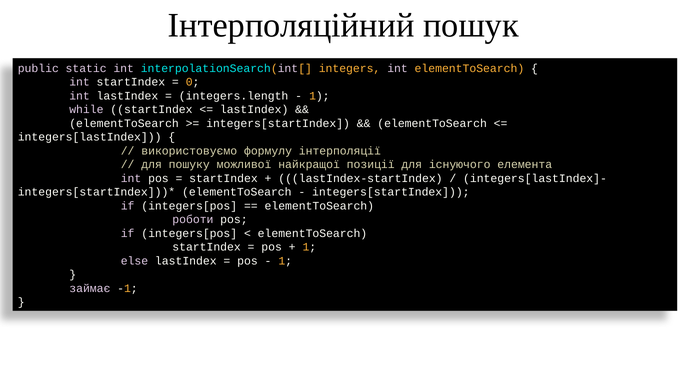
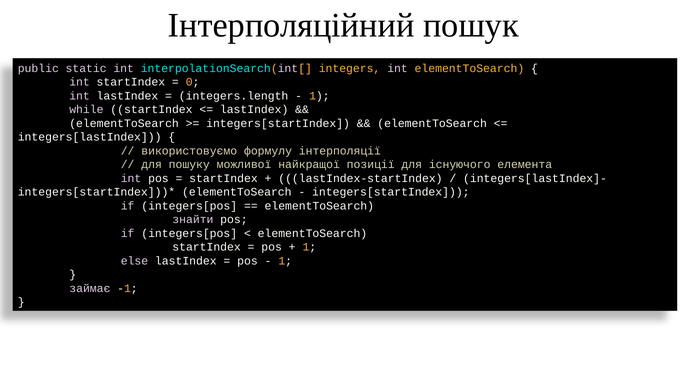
роботи: роботи -> знайти
